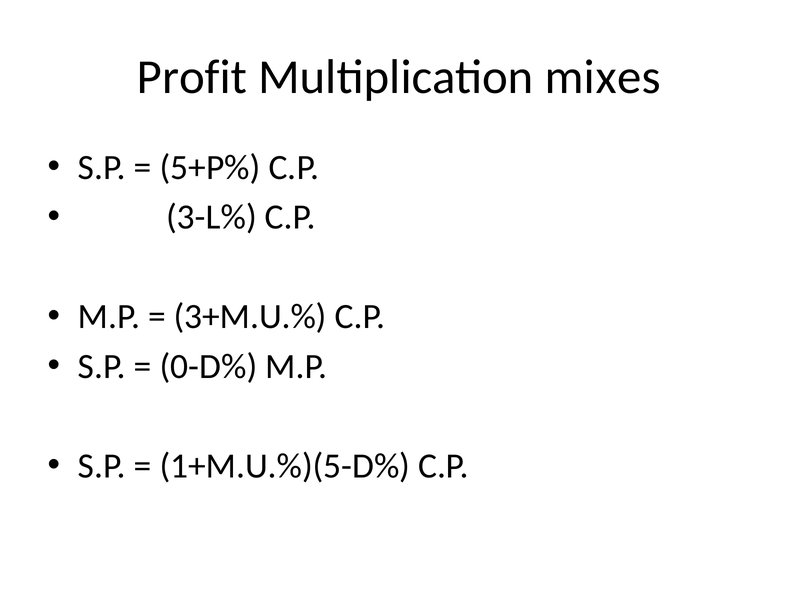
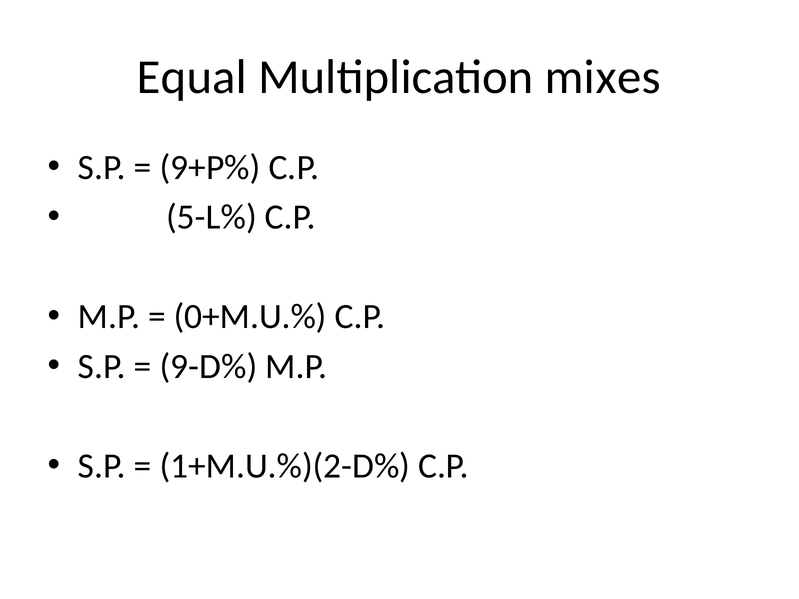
Profit: Profit -> Equal
5+P%: 5+P% -> 9+P%
3-L%: 3-L% -> 5-L%
3+M.U.%: 3+M.U.% -> 0+M.U.%
0-D%: 0-D% -> 9-D%
1+M.U.%)(5-D%: 1+M.U.%)(5-D% -> 1+M.U.%)(2-D%
